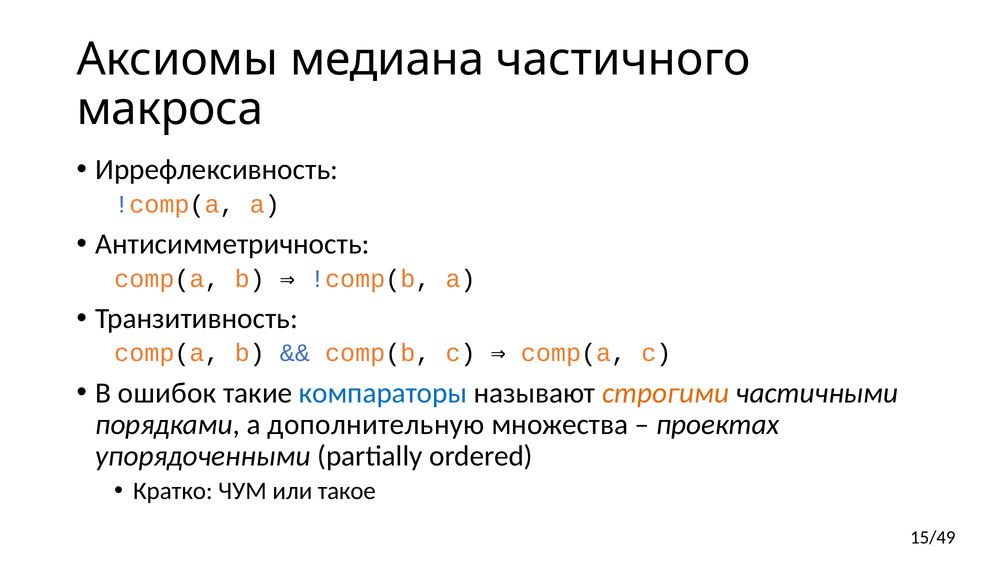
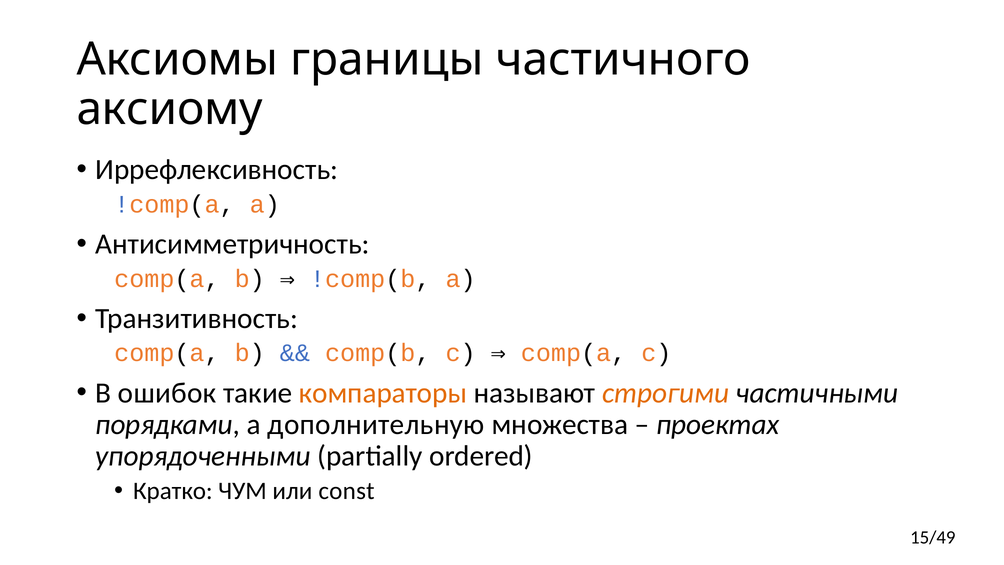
медиана: медиана -> границы
макроса: макроса -> аксиому
компараторы colour: blue -> orange
такое: такое -> const
